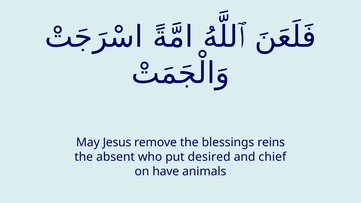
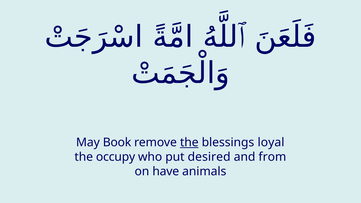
Jesus: Jesus -> Book
the at (189, 143) underline: none -> present
reins: reins -> loyal
absent: absent -> occupy
chief: chief -> from
